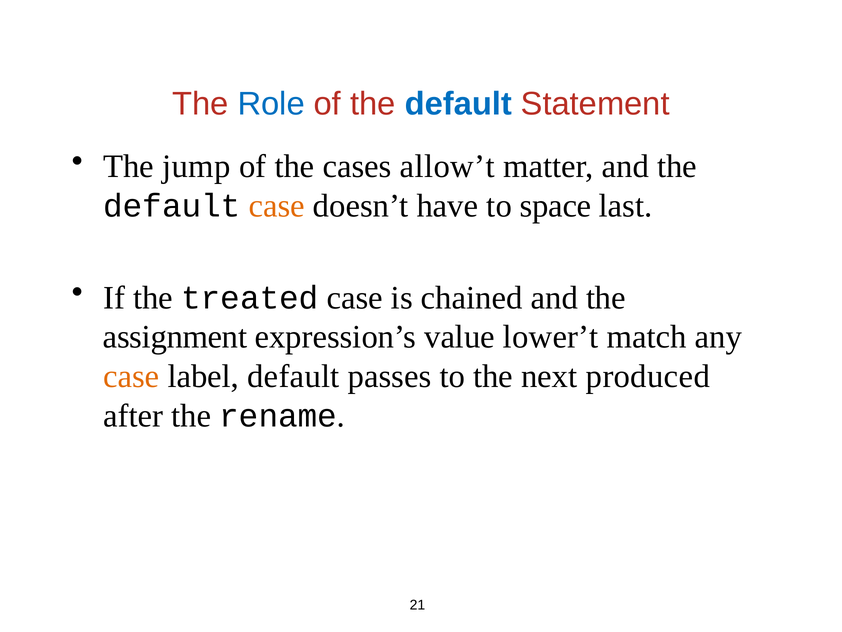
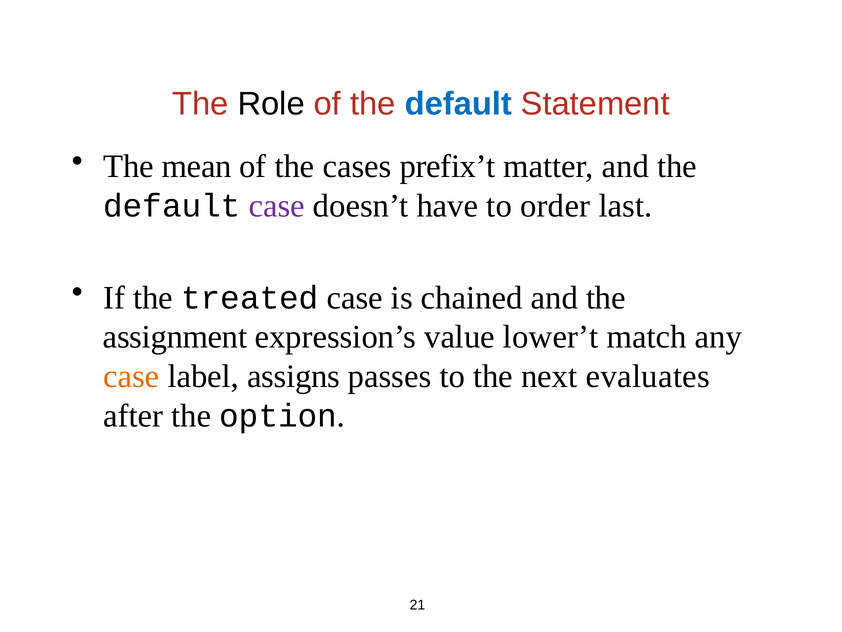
Role colour: blue -> black
jump: jump -> mean
allow’t: allow’t -> prefix’t
case at (277, 206) colour: orange -> purple
space: space -> order
label default: default -> assigns
produced: produced -> evaluates
rename: rename -> option
